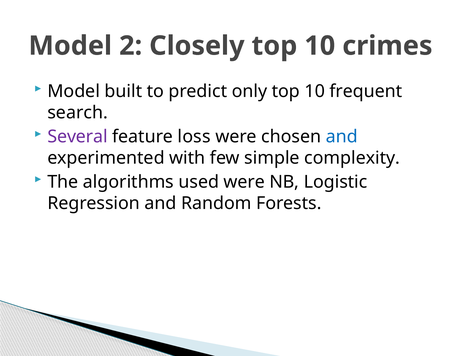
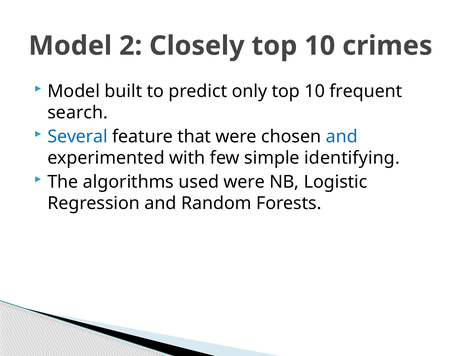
Several colour: purple -> blue
loss: loss -> that
complexity: complexity -> identifying
